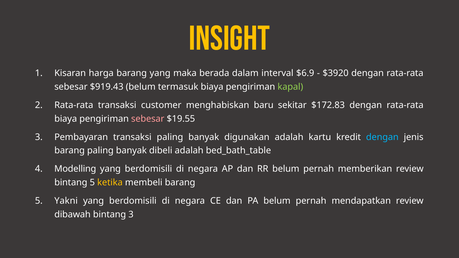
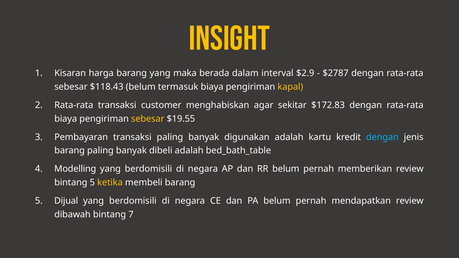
$6.9: $6.9 -> $2.9
$3920: $3920 -> $2787
$919.43: $919.43 -> $118.43
kapal colour: light green -> yellow
baru: baru -> agar
sebesar at (148, 119) colour: pink -> yellow
Yakni: Yakni -> Dijual
bintang 3: 3 -> 7
